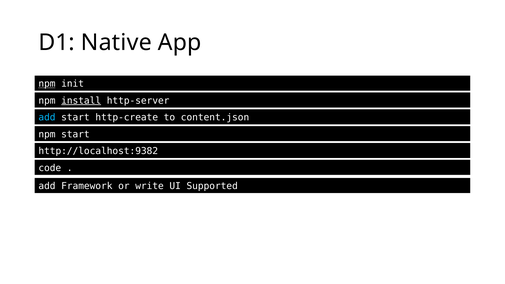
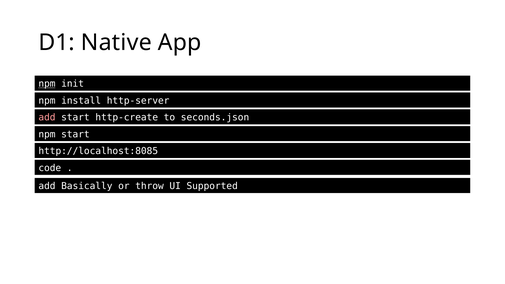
install underline: present -> none
add at (47, 117) colour: light blue -> pink
content.json: content.json -> seconds.json
http://localhost:9382: http://localhost:9382 -> http://localhost:8085
Framework: Framework -> Basically
write: write -> throw
